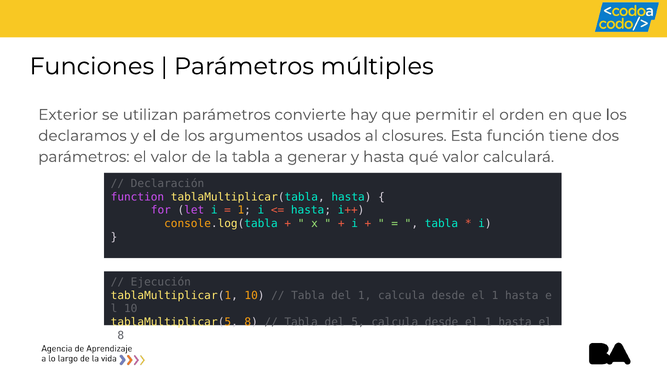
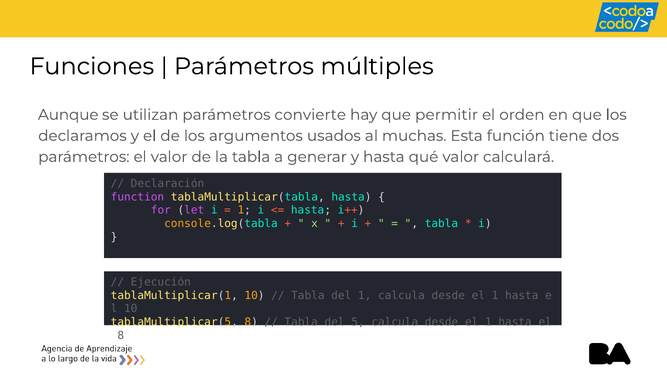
Exterior: Exterior -> Aunque
closures: closures -> muchas
